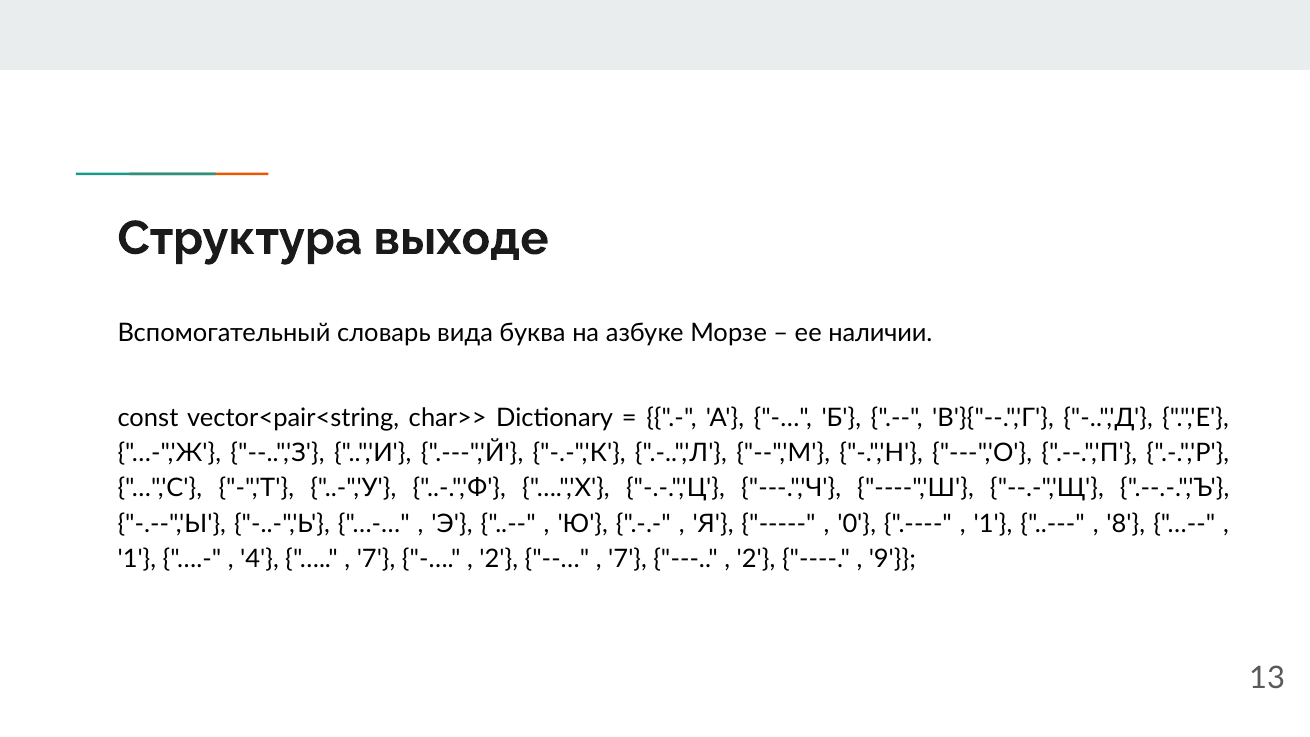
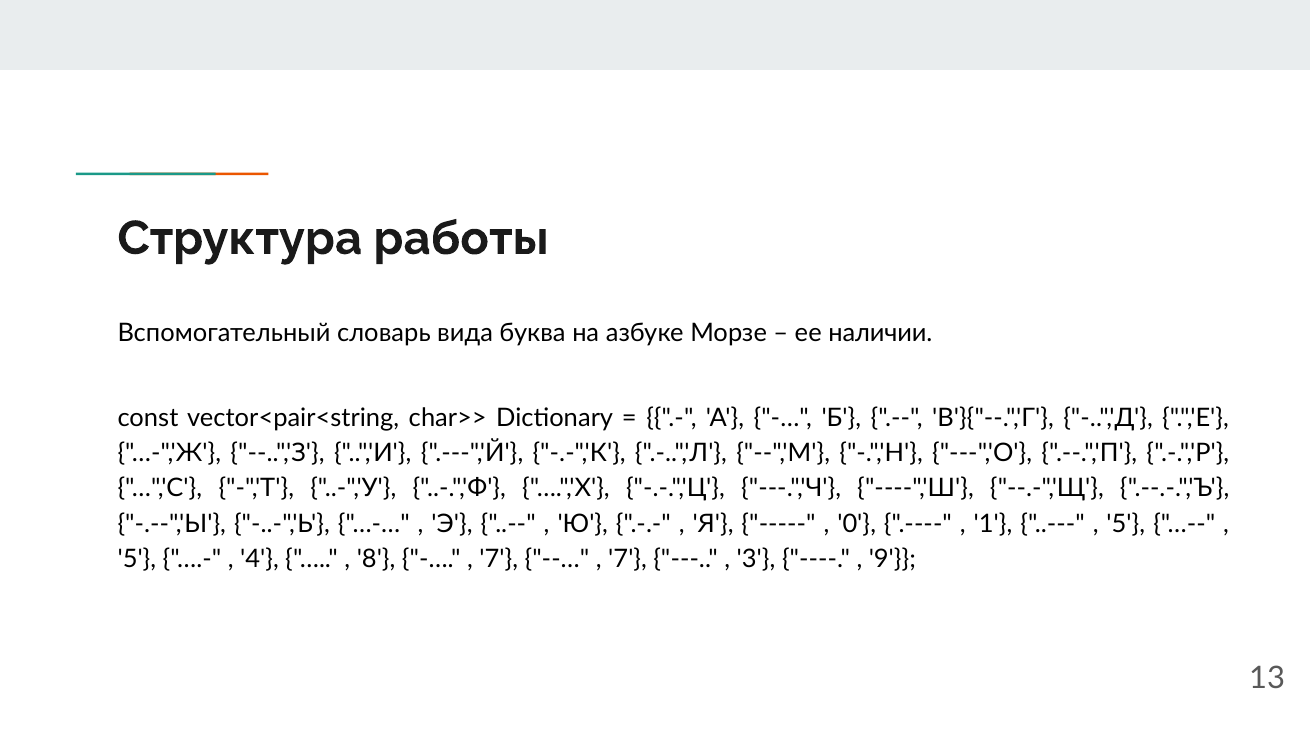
выходе: выходе -> работы
8 at (1126, 524): 8 -> 5
1 at (137, 559): 1 -> 5
7 at (376, 559): 7 -> 8
2 at (499, 559): 2 -> 7
2 at (756, 559): 2 -> 3
